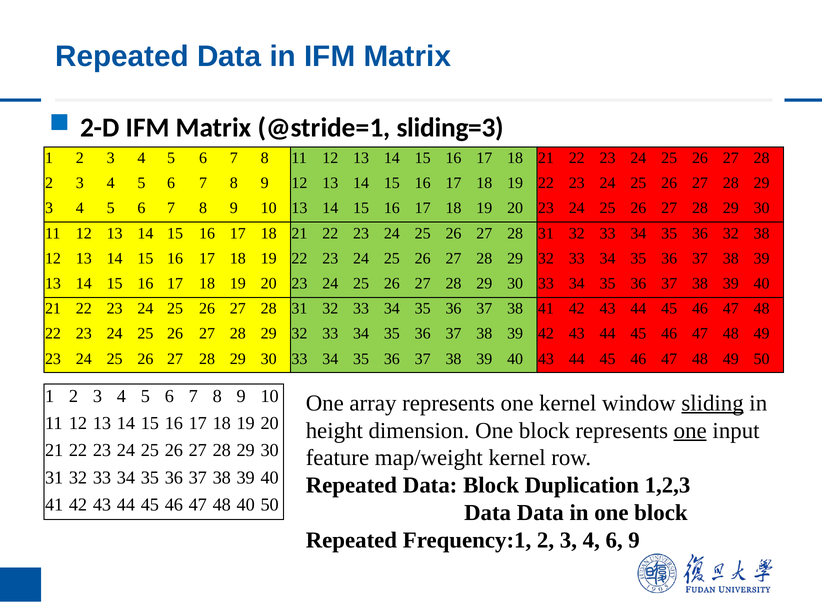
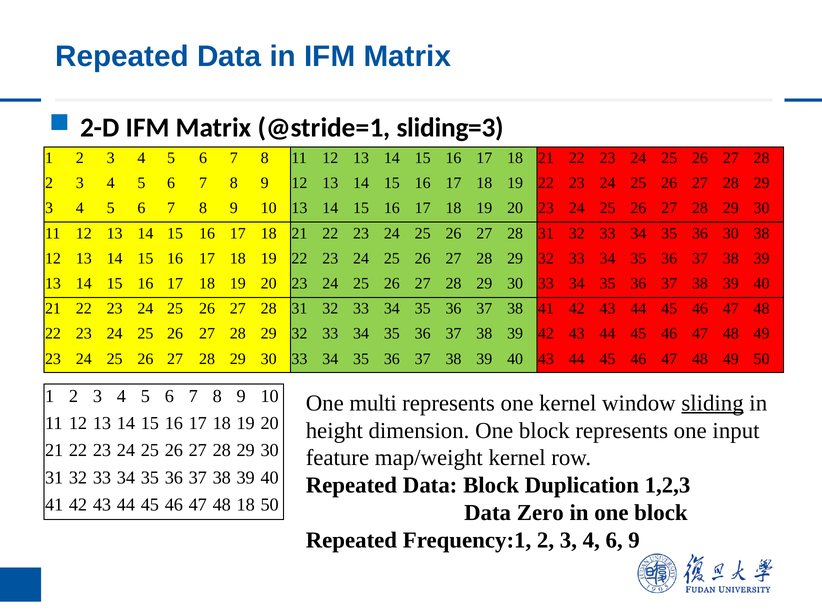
36 32: 32 -> 30
array: array -> multi
one at (690, 431) underline: present -> none
48 40: 40 -> 18
Data Data: Data -> Zero
